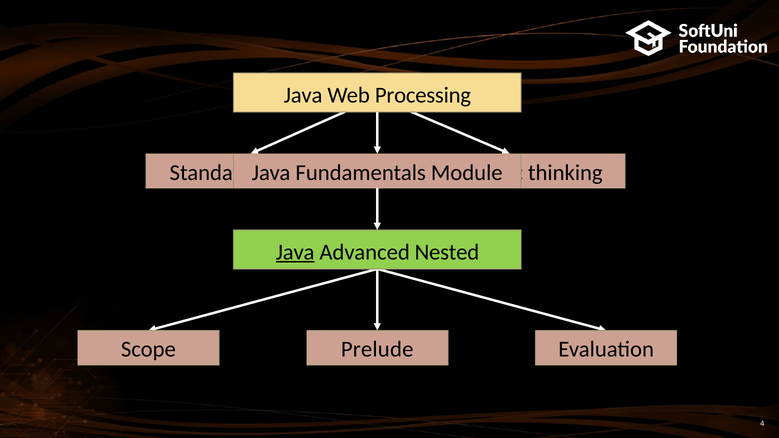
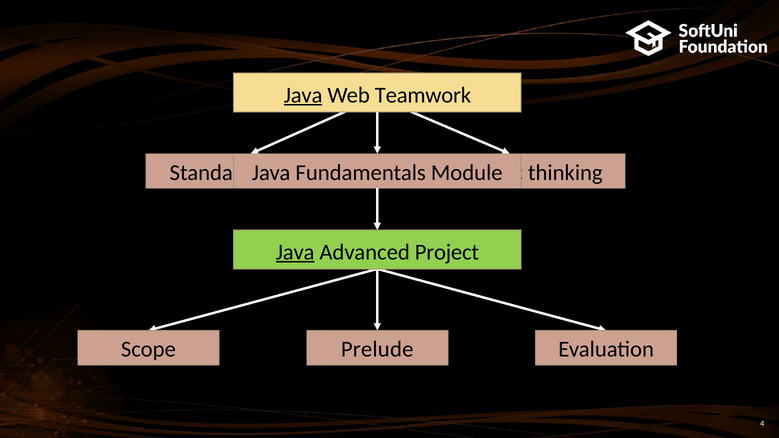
Java at (303, 95) underline: none -> present
Processing: Processing -> Teamwork
Nested: Nested -> Project
